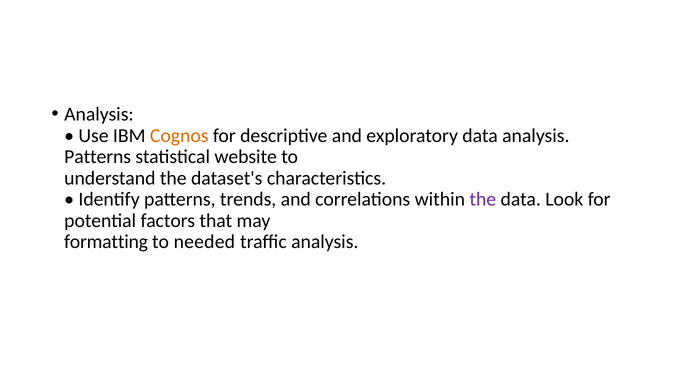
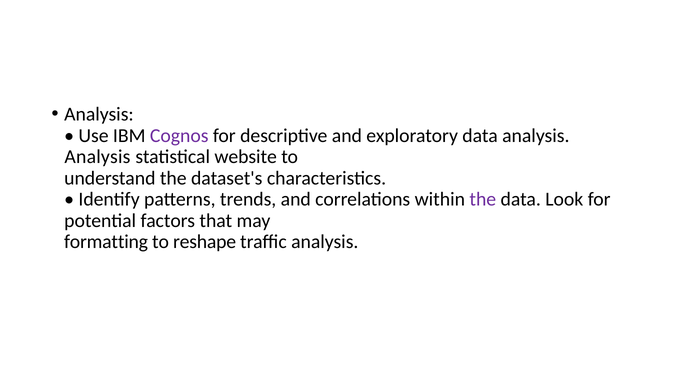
Cognos colour: orange -> purple
Patterns at (98, 157): Patterns -> Analysis
needed: needed -> reshape
